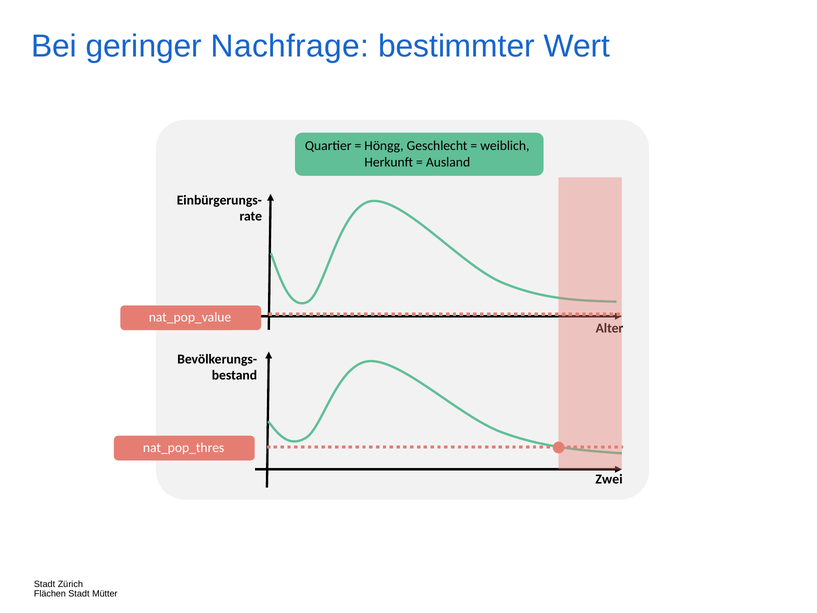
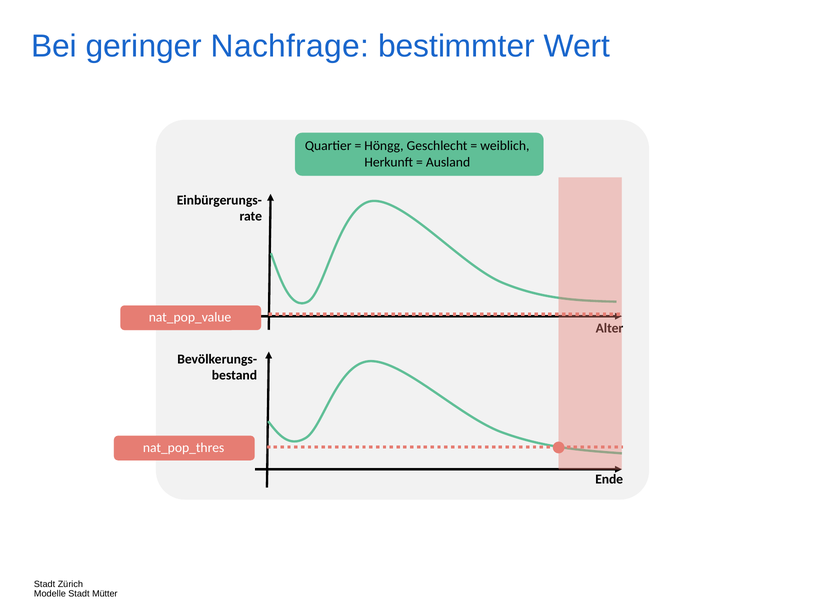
Zwei: Zwei -> Ende
Flächen: Flächen -> Modelle
